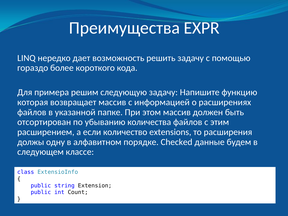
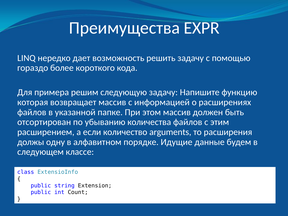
extensions: extensions -> arguments
Checked: Checked -> Идущие
